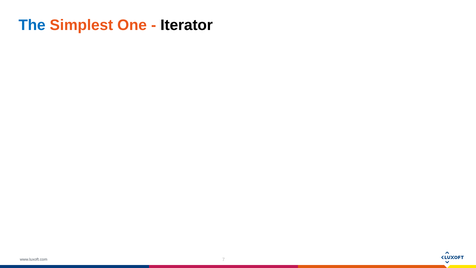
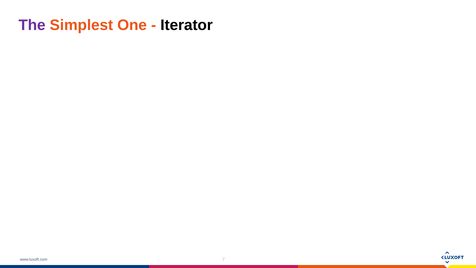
The colour: blue -> purple
